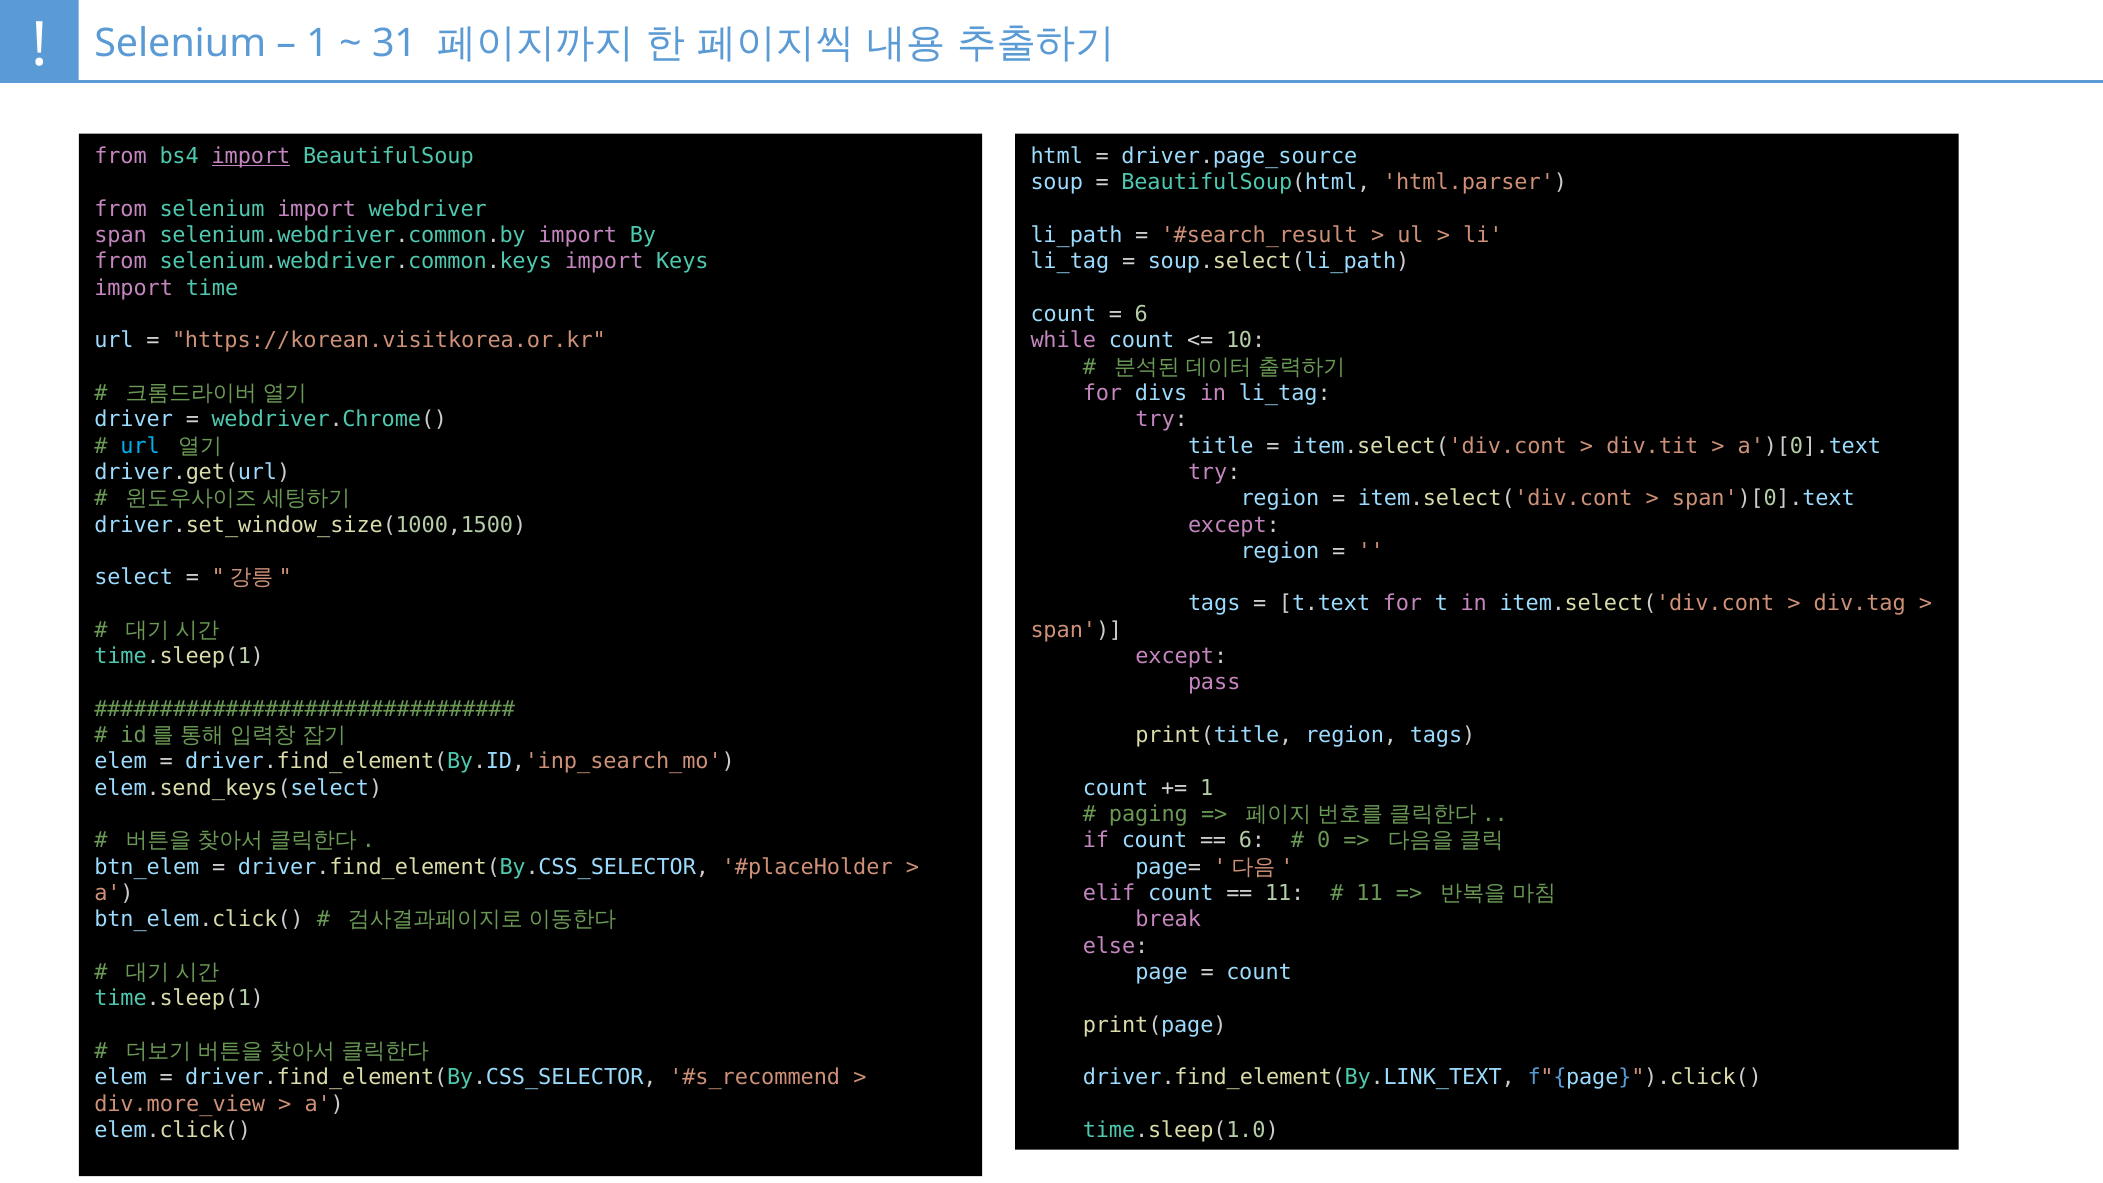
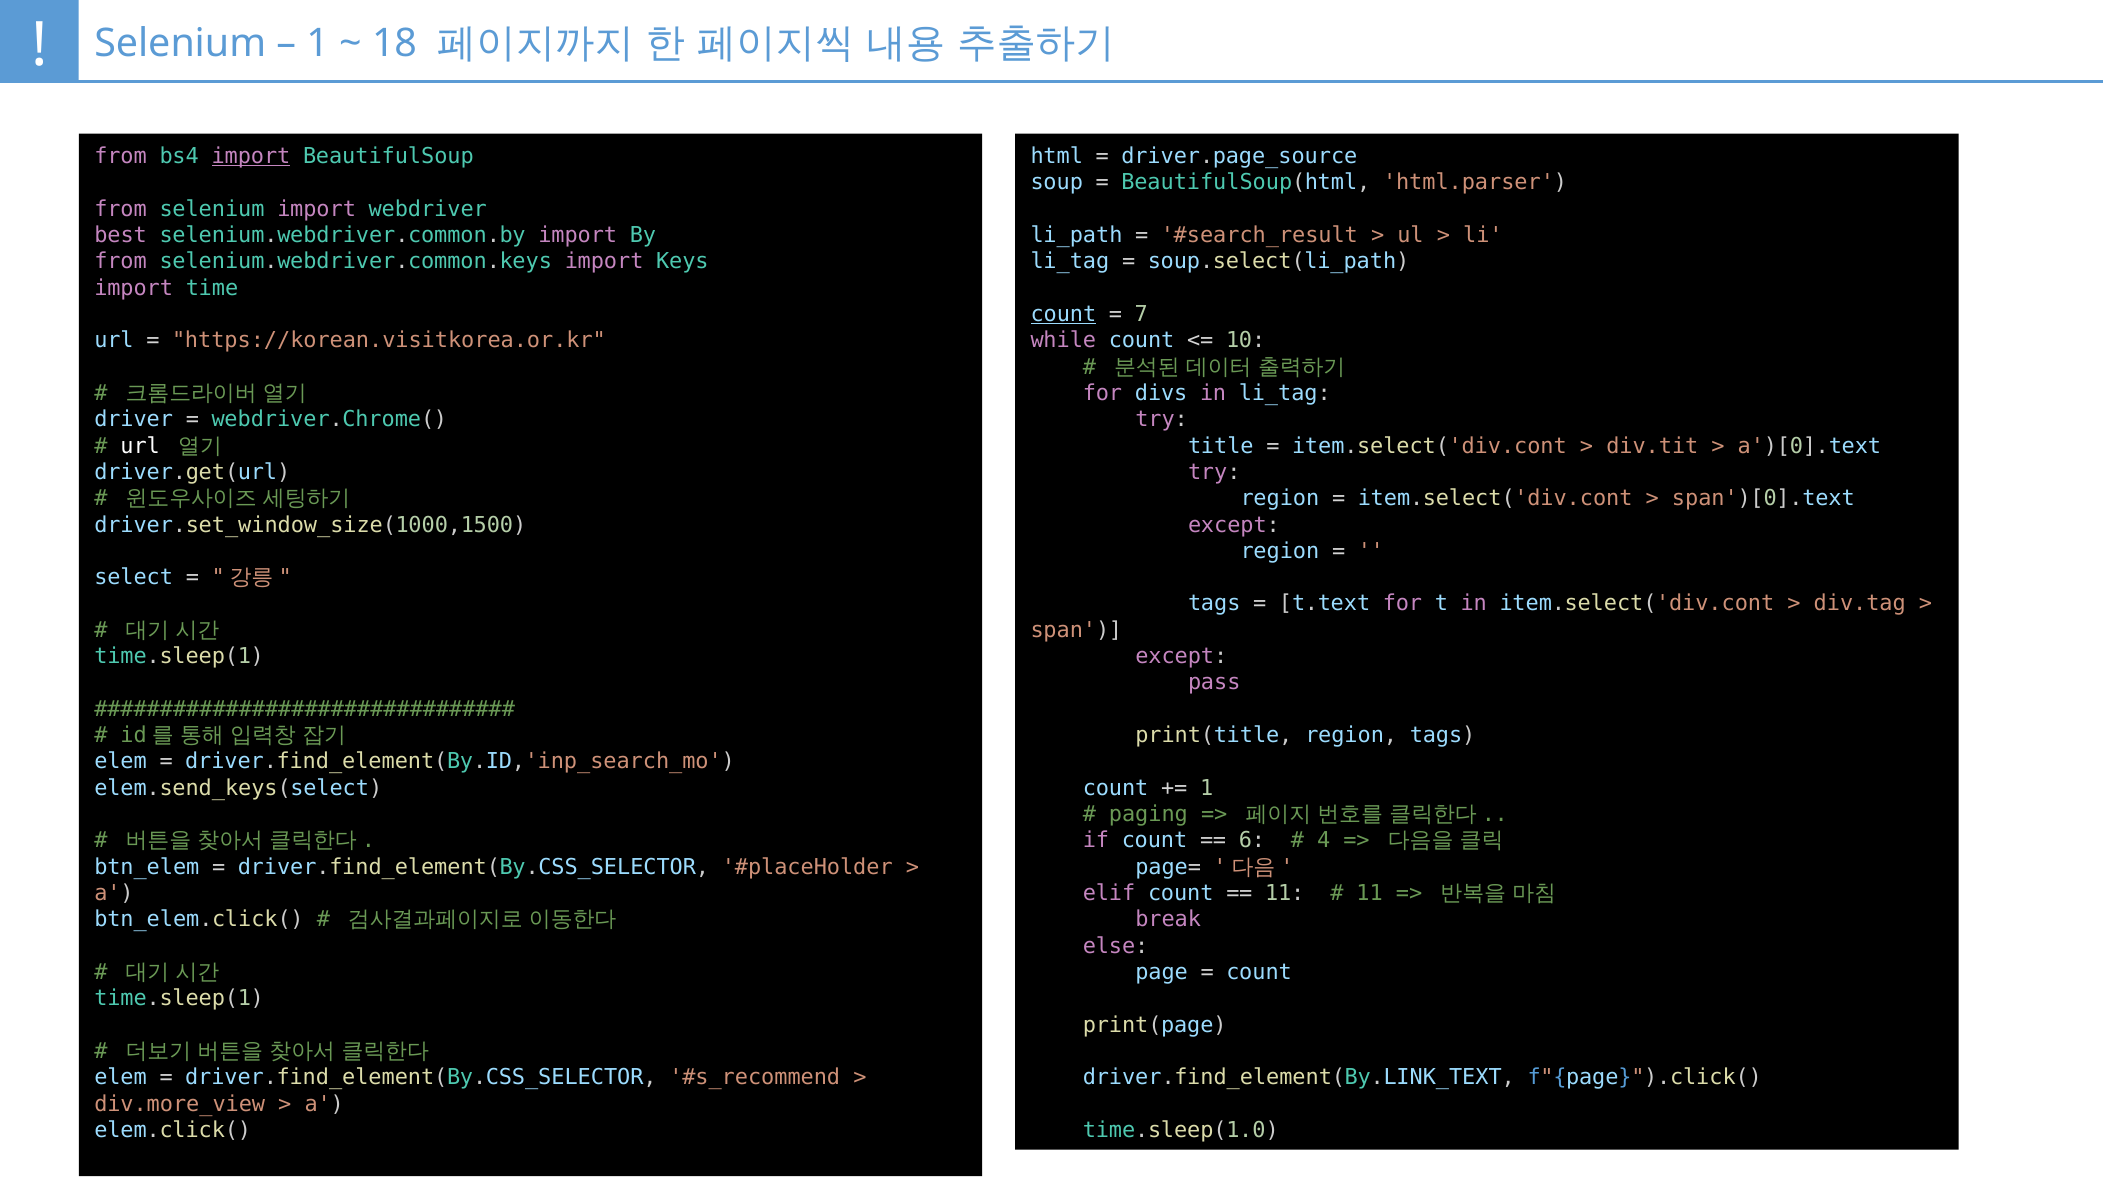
31: 31 -> 18
span at (121, 235): span -> best
count at (1063, 314) underline: none -> present
6 at (1141, 314): 6 -> 7
url at (140, 446) colour: light blue -> white
0: 0 -> 4
